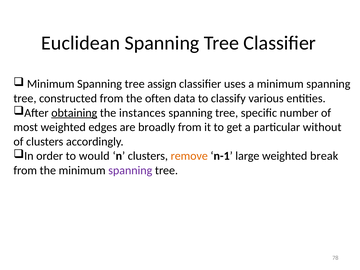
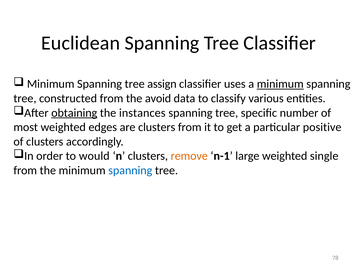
minimum at (280, 84) underline: none -> present
often: often -> avoid
are broadly: broadly -> clusters
without: without -> positive
break: break -> single
spanning at (130, 170) colour: purple -> blue
